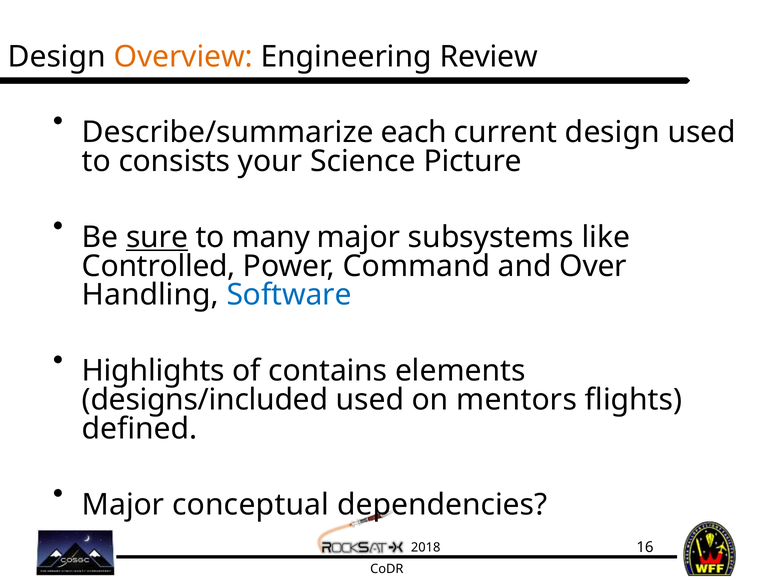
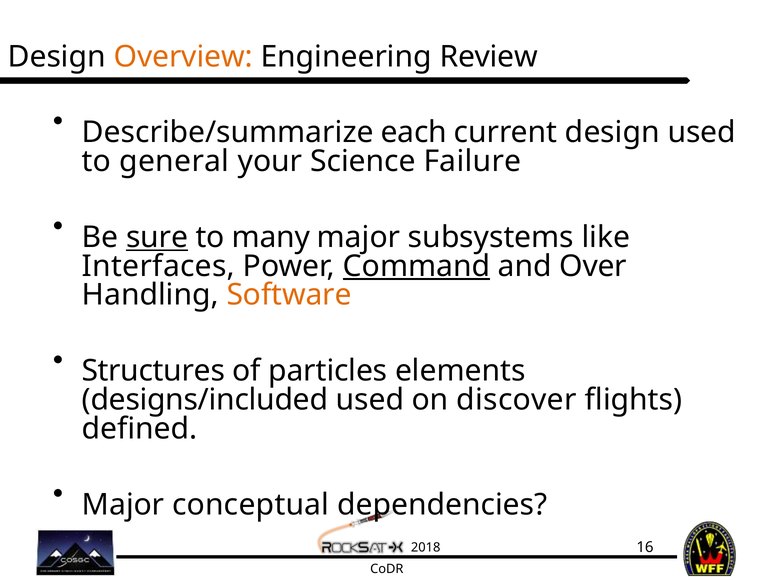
consists: consists -> general
Picture: Picture -> Failure
Controlled: Controlled -> Interfaces
Command underline: none -> present
Software colour: blue -> orange
Highlights: Highlights -> Structures
contains: contains -> particles
mentors: mentors -> discover
